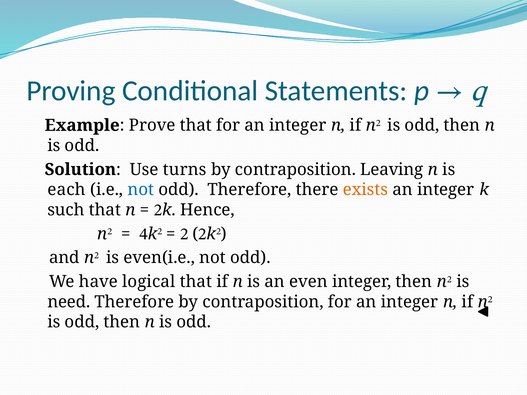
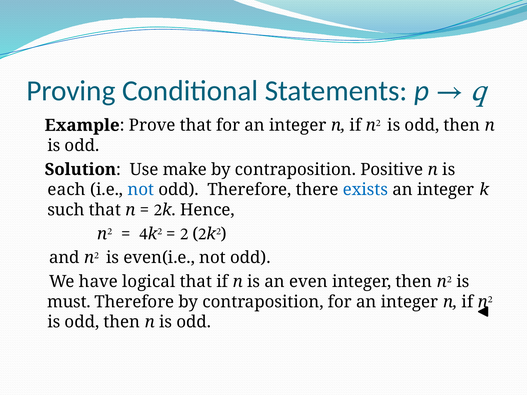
turns: turns -> make
Leaving: Leaving -> Positive
exists colour: orange -> blue
need: need -> must
